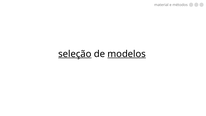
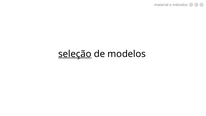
modelos underline: present -> none
